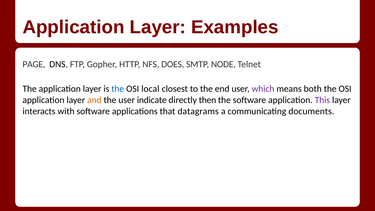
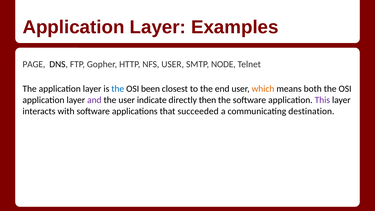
NFS DOES: DOES -> USER
local: local -> been
which colour: purple -> orange
and colour: orange -> purple
datagrams: datagrams -> succeeded
documents: documents -> destination
